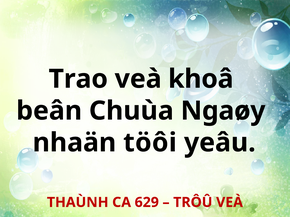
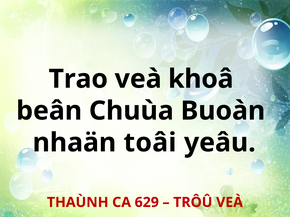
Ngaøy: Ngaøy -> Buoàn
töôi: töôi -> toâi
